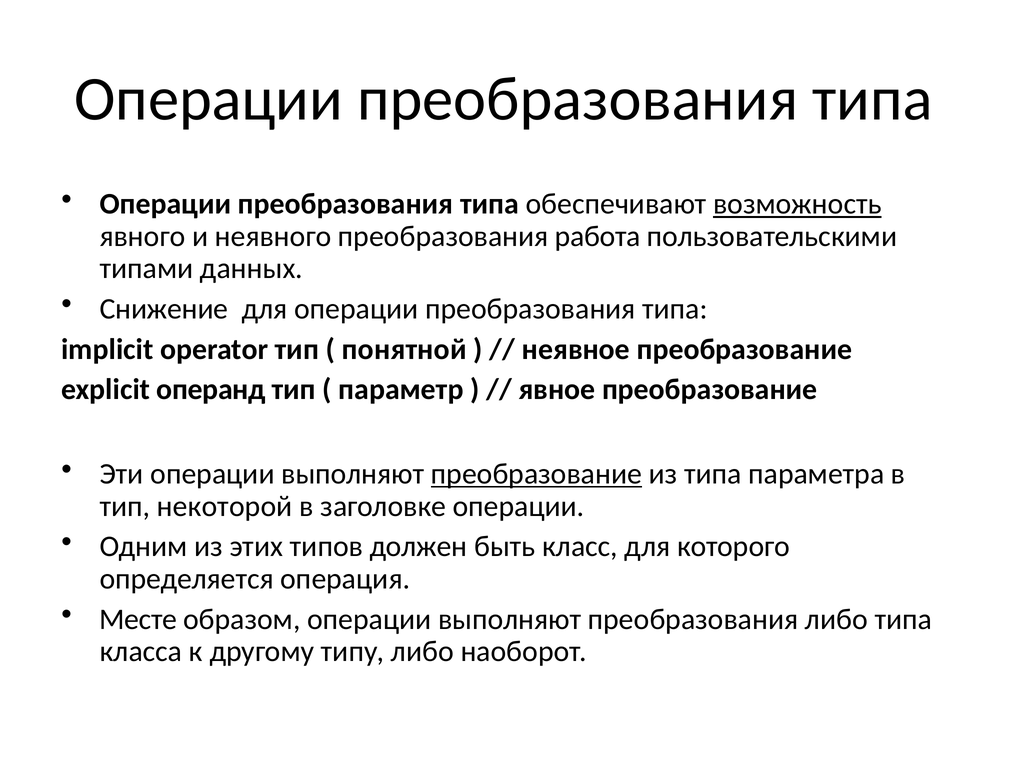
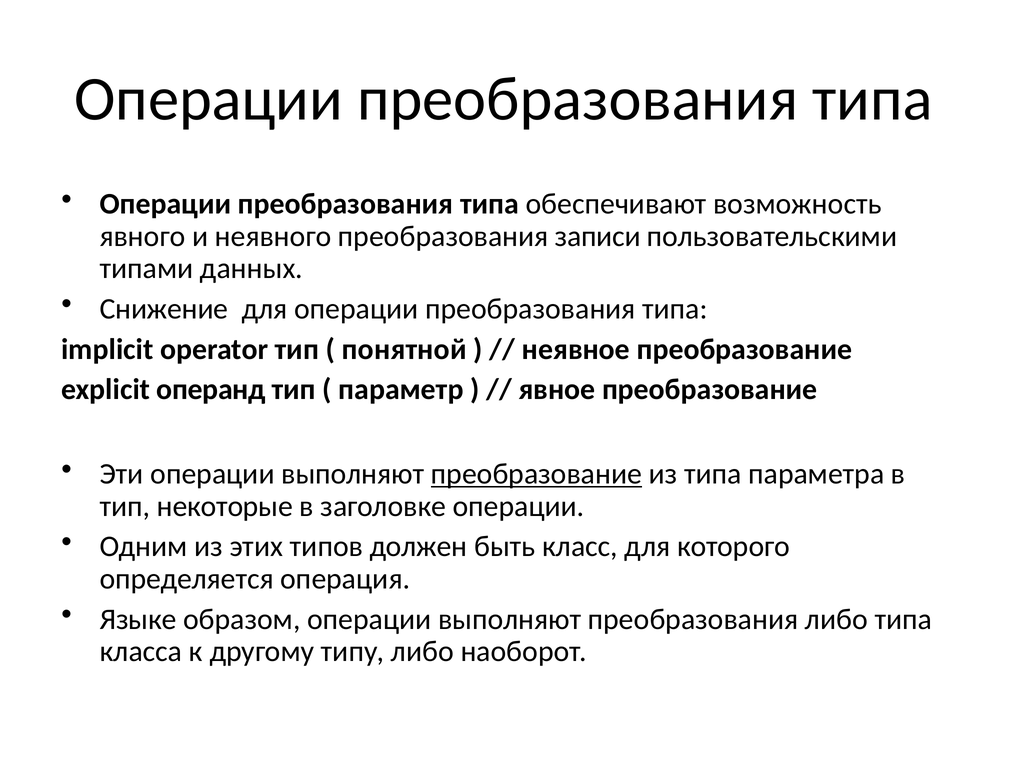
возможность underline: present -> none
работа: работа -> записи
некоторой: некоторой -> некоторые
Месте: Месте -> Языке
